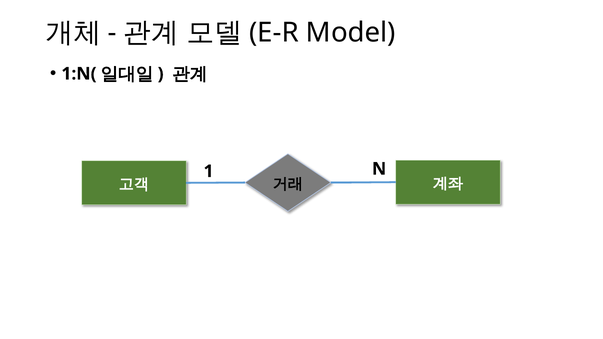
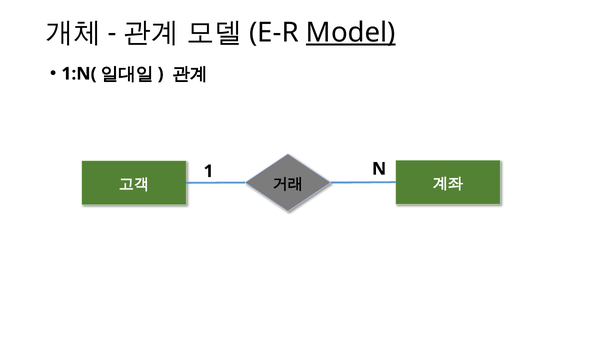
Model underline: none -> present
